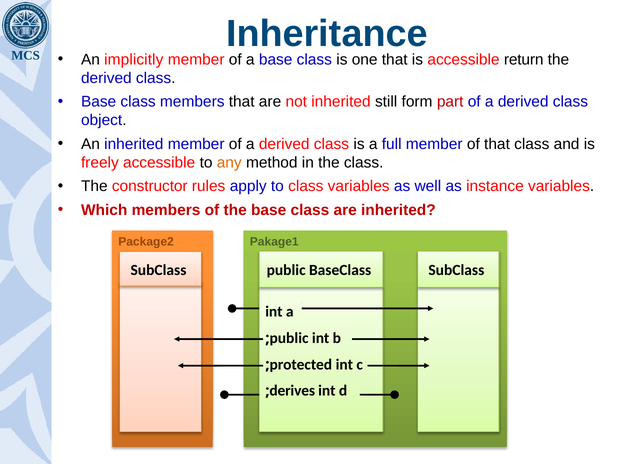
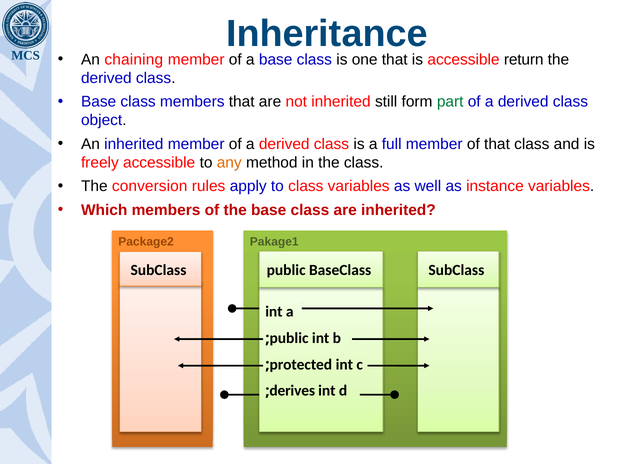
implicitly: implicitly -> chaining
part colour: red -> green
constructor: constructor -> conversion
